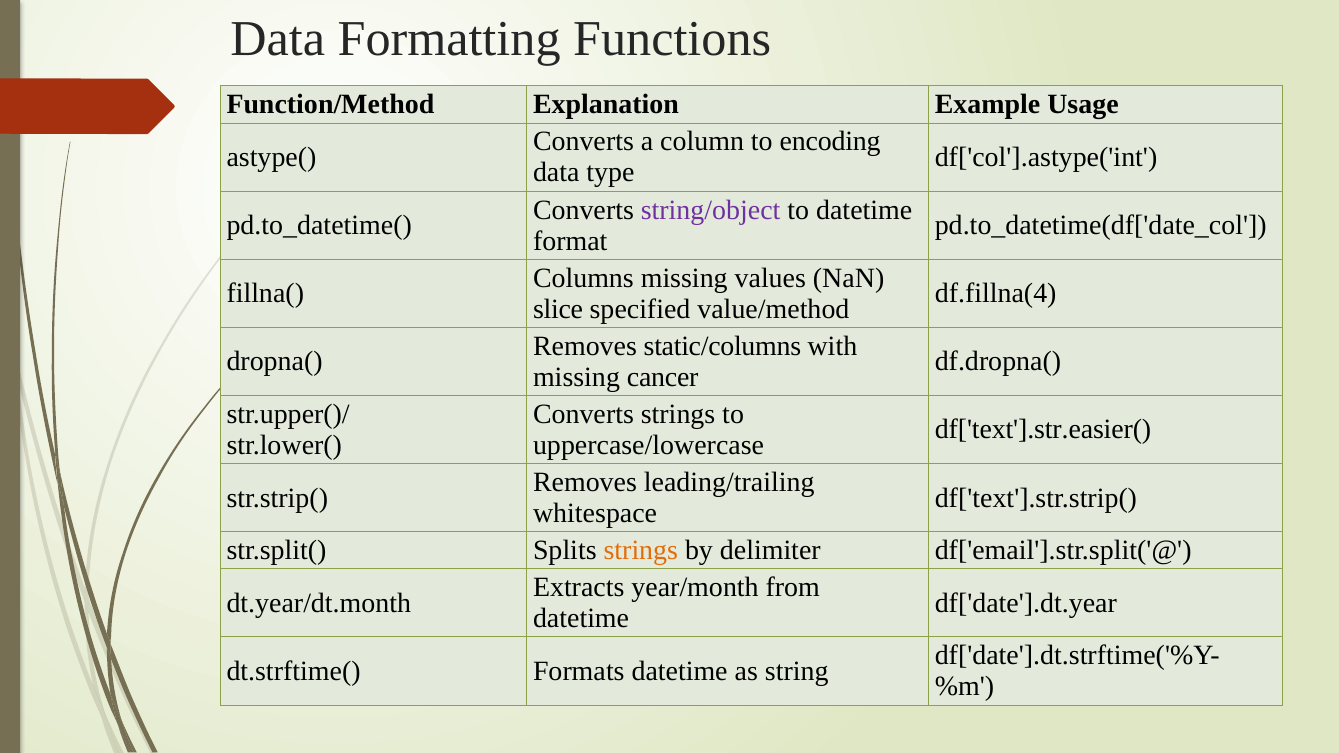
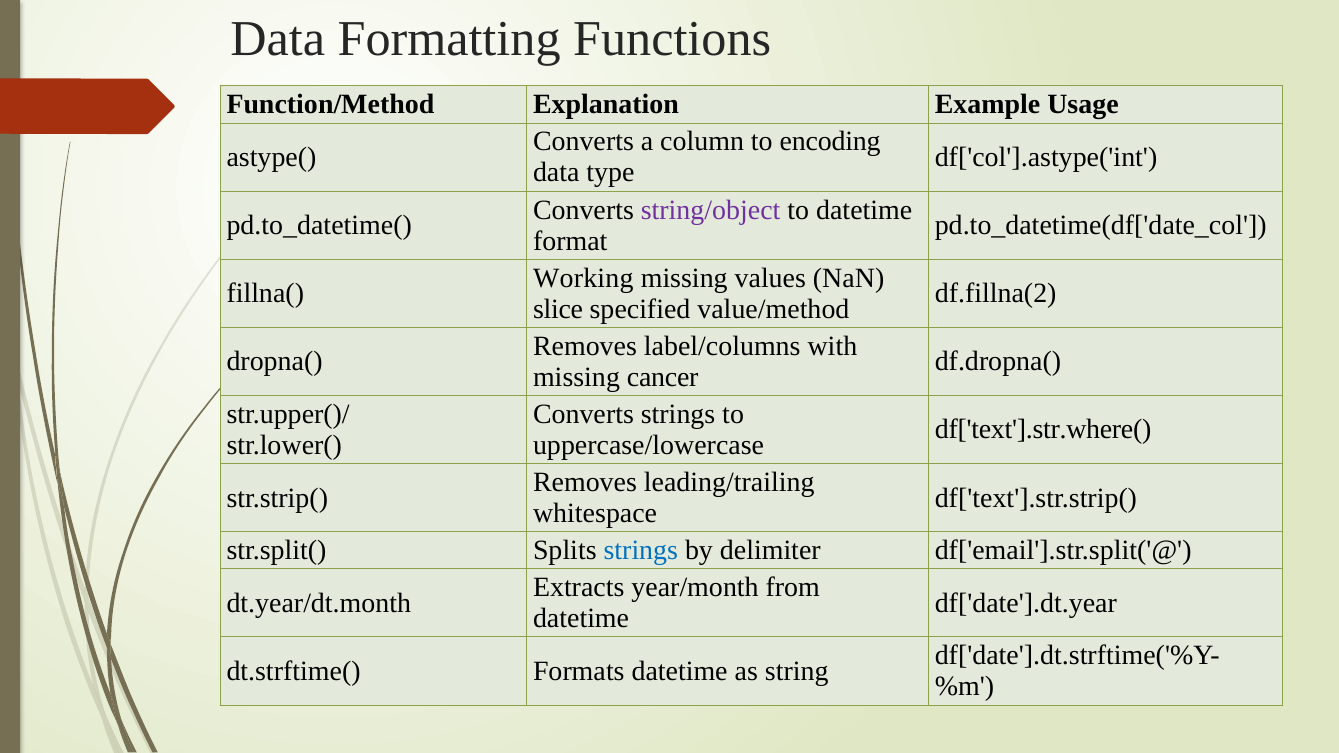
Columns: Columns -> Working
df.fillna(4: df.fillna(4 -> df.fillna(2
static/columns: static/columns -> label/columns
df['text'].str.easier(: df['text'].str.easier( -> df['text'].str.where(
strings at (641, 551) colour: orange -> blue
